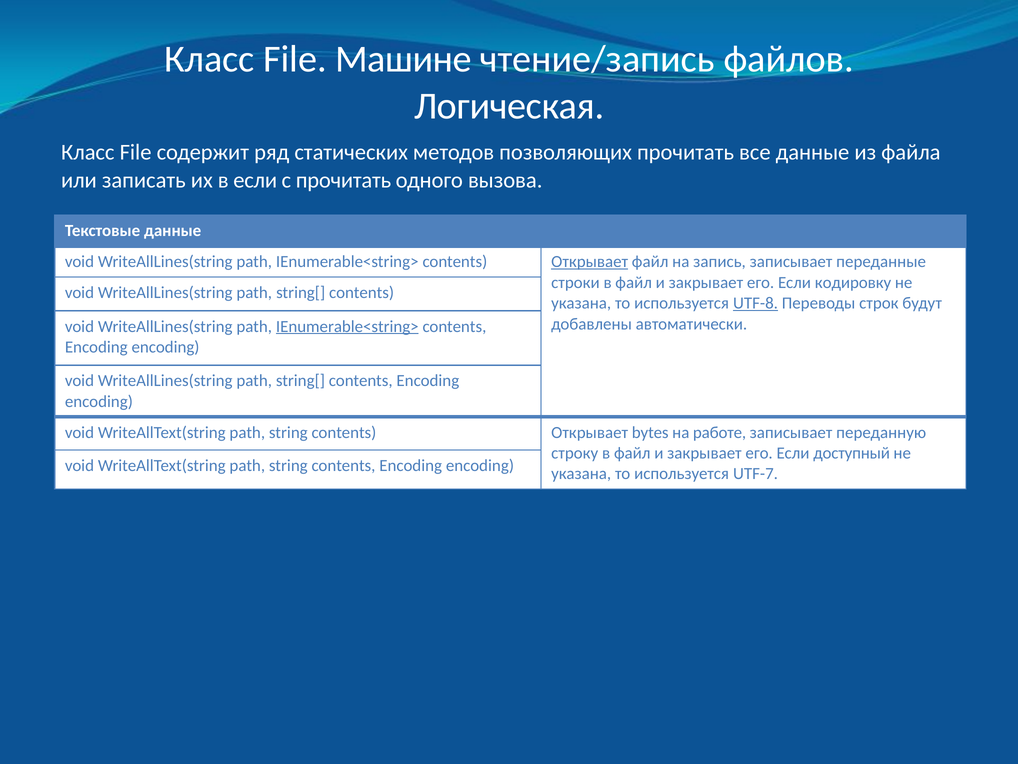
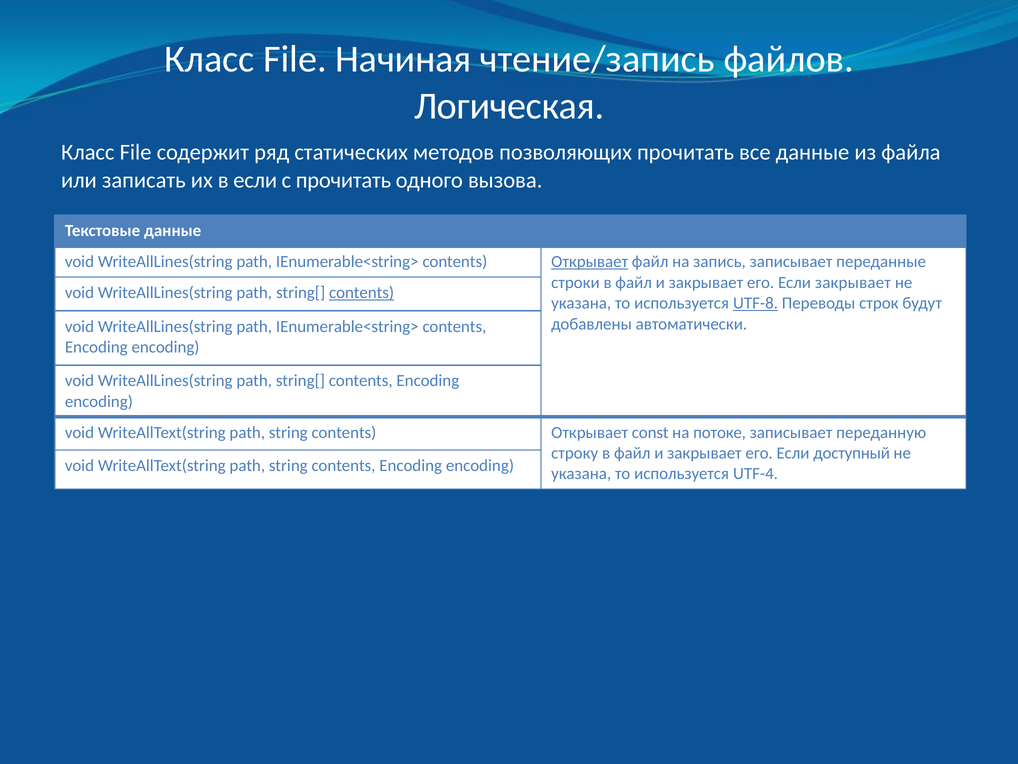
Машине: Машине -> Начиная
Если кодировку: кодировку -> закрывает
contents at (362, 293) underline: none -> present
IEnumerable<string> at (347, 326) underline: present -> none
bytes: bytes -> const
работе: работе -> потоке
UTF-7: UTF-7 -> UTF-4
